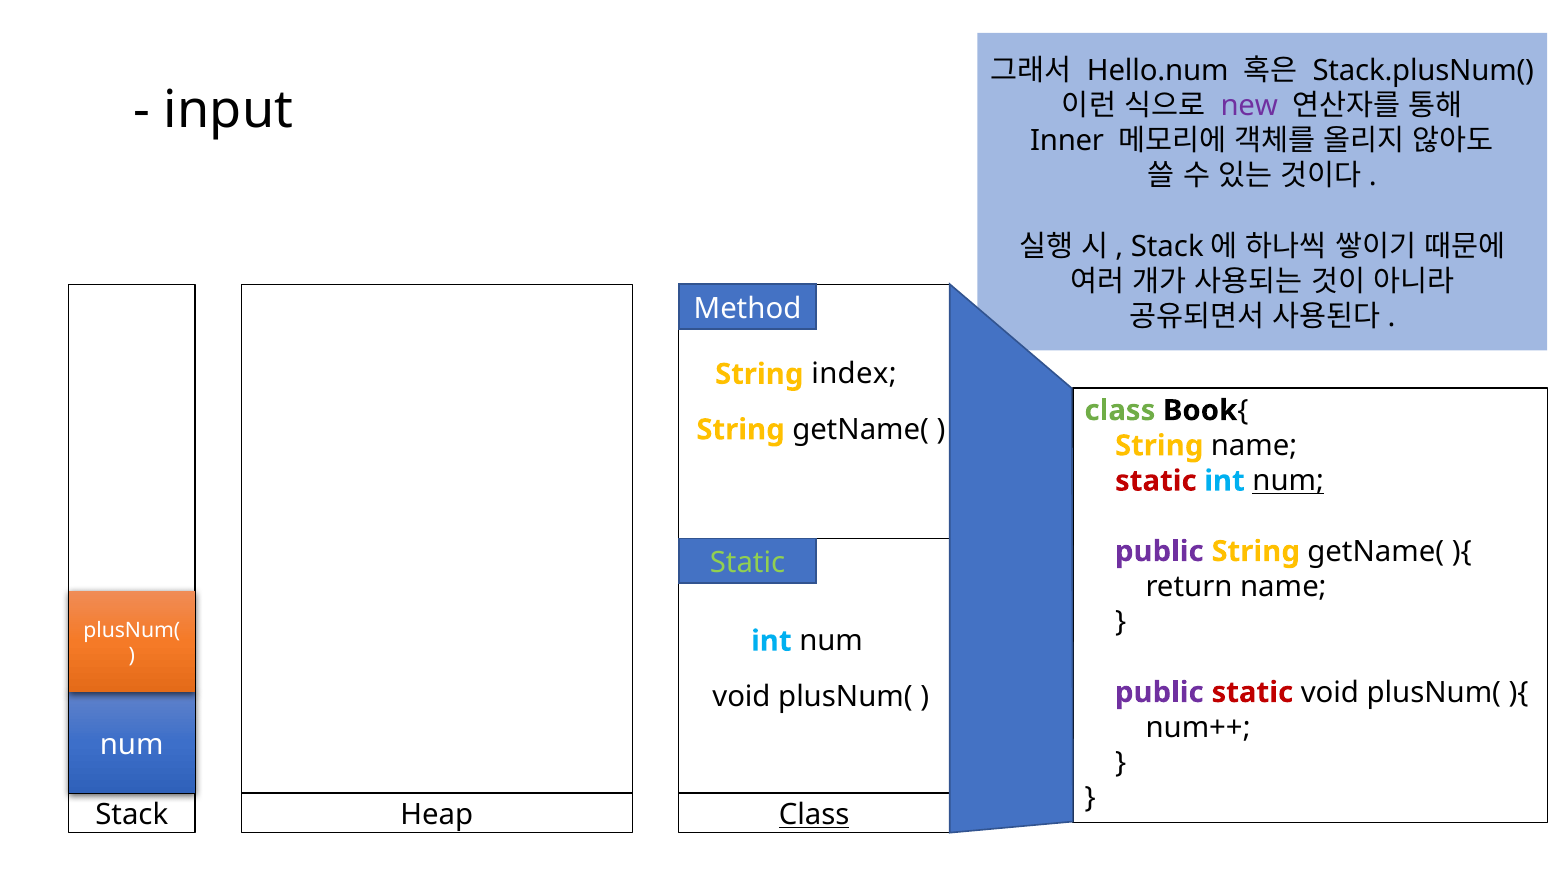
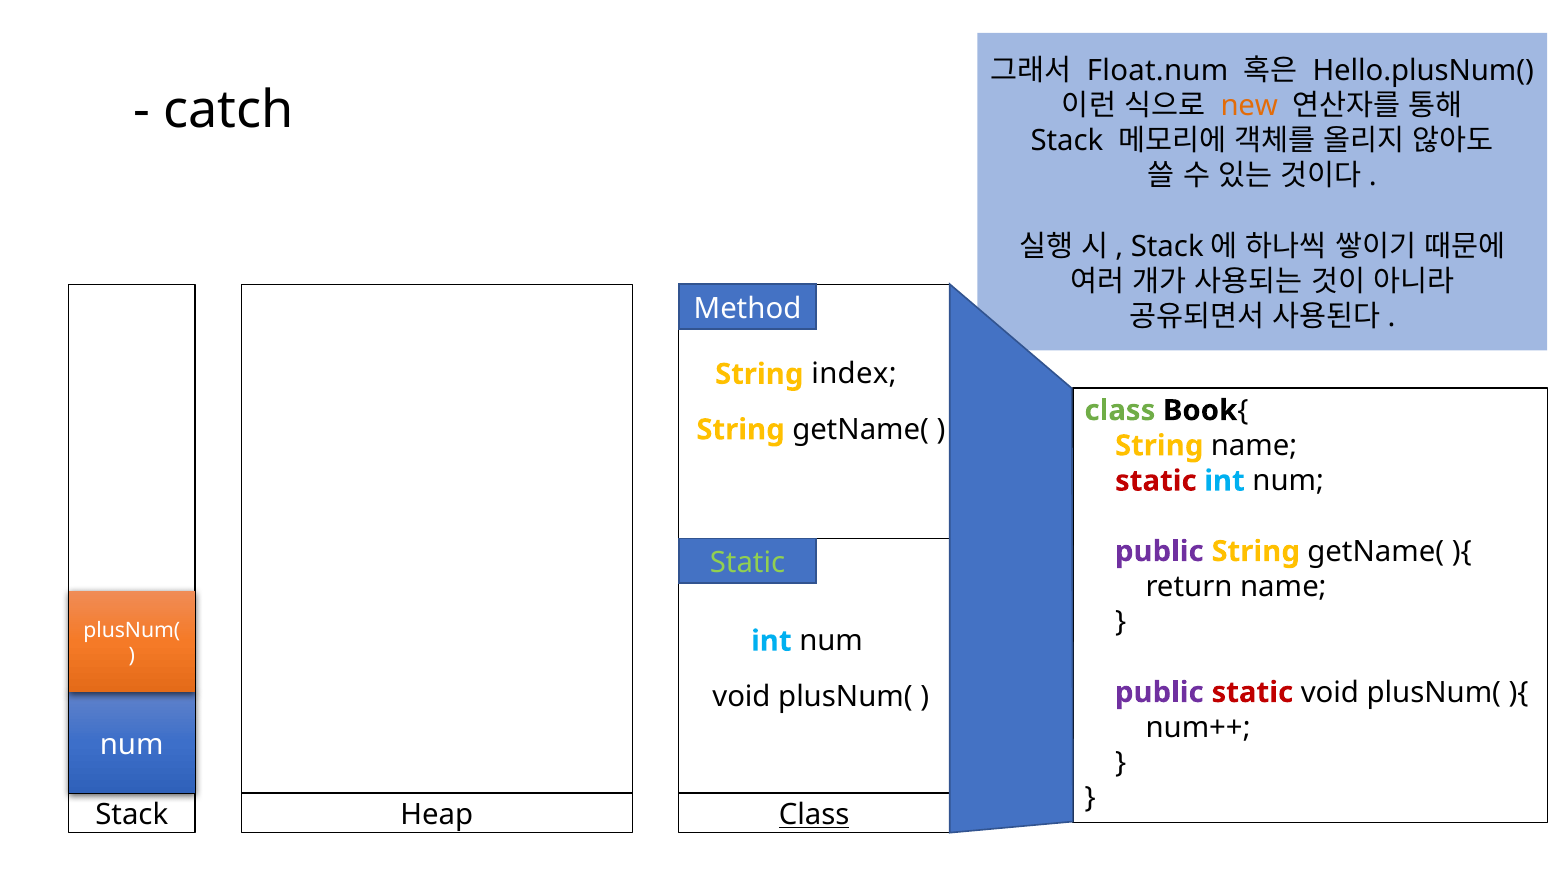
Hello.num: Hello.num -> Float.num
Stack.plusNum(: Stack.plusNum( -> Hello.plusNum(
new colour: purple -> orange
input: input -> catch
Inner at (1067, 141): Inner -> Stack
num at (1288, 481) underline: present -> none
